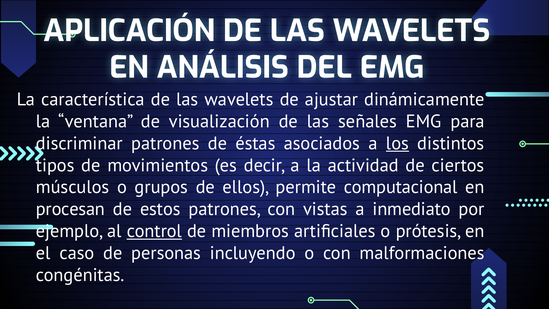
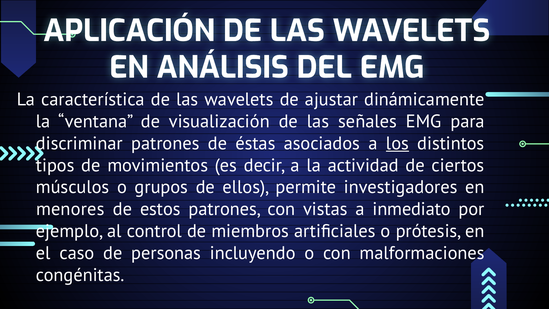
computacional: computacional -> investigadores
procesan: procesan -> menores
control underline: present -> none
